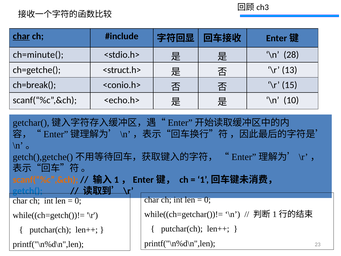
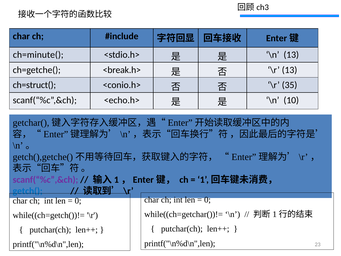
char at (21, 36) underline: present -> none
\n 28: 28 -> 13
<struct.h>: <struct.h> -> <break.h>
ch=break(: ch=break( -> ch=struct(
15: 15 -> 35
scanf(“%c”,&ch at (45, 180) colour: orange -> purple
